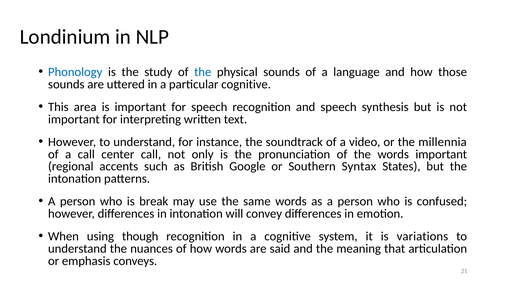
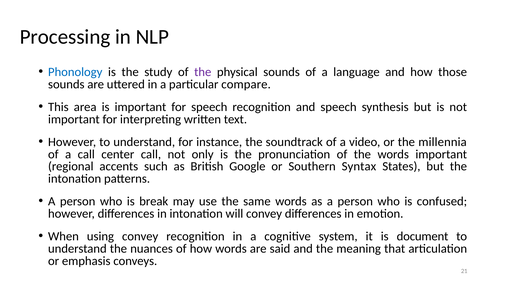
Londinium: Londinium -> Processing
the at (203, 72) colour: blue -> purple
particular cognitive: cognitive -> compare
using though: though -> convey
variations: variations -> document
